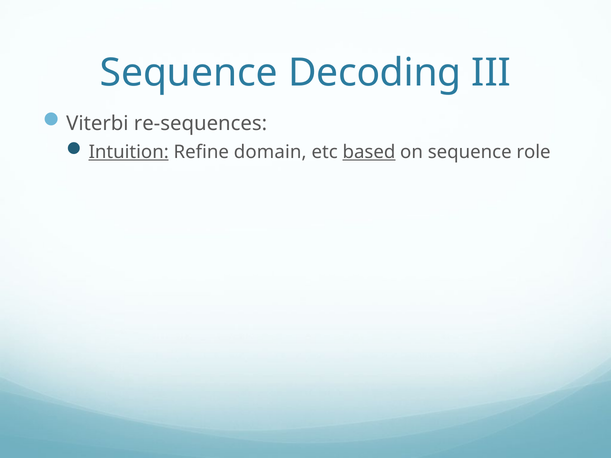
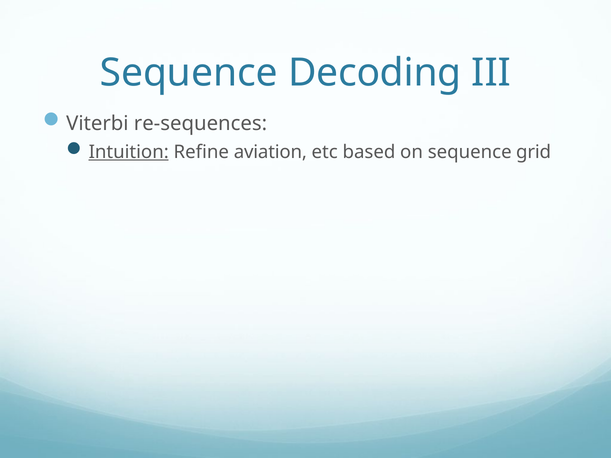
domain: domain -> aviation
based underline: present -> none
role: role -> grid
